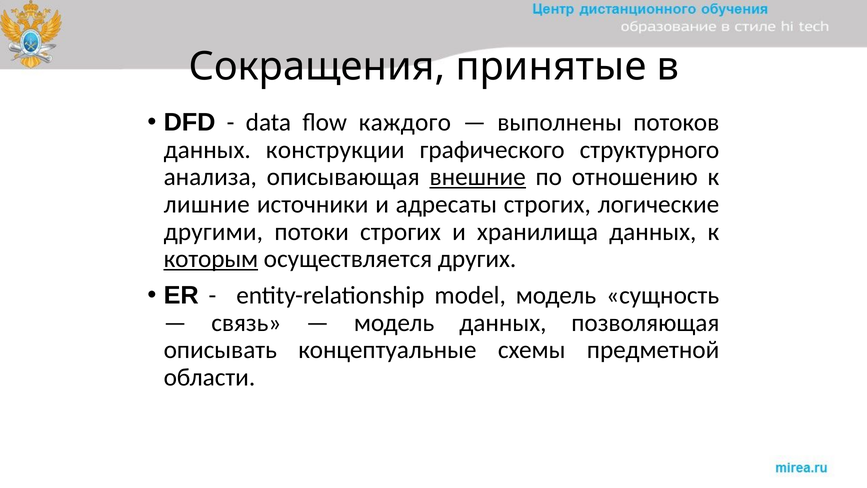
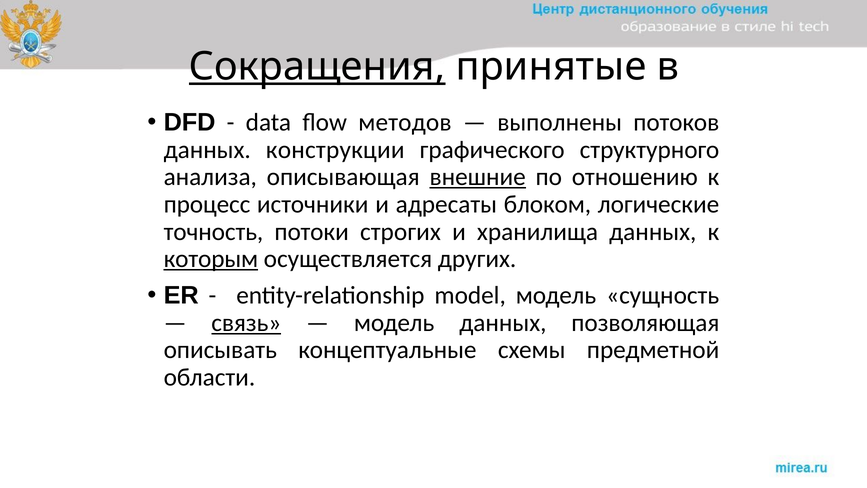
Сокращения underline: none -> present
каждого: каждого -> методов
лишние: лишние -> процесс
адресаты строгих: строгих -> блоком
другими: другими -> точность
связь underline: none -> present
